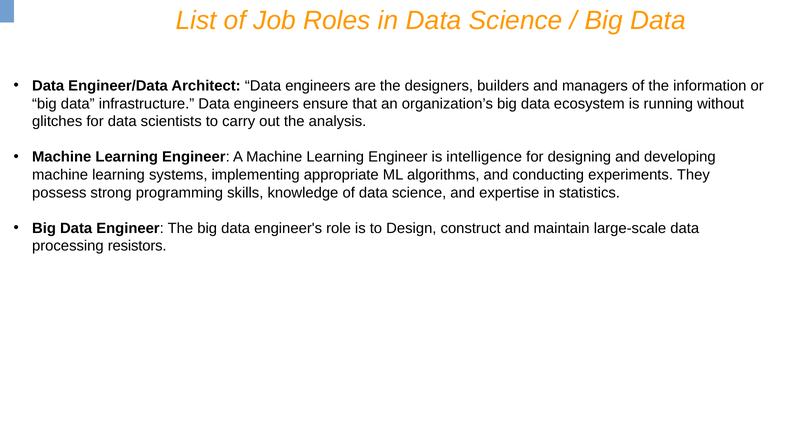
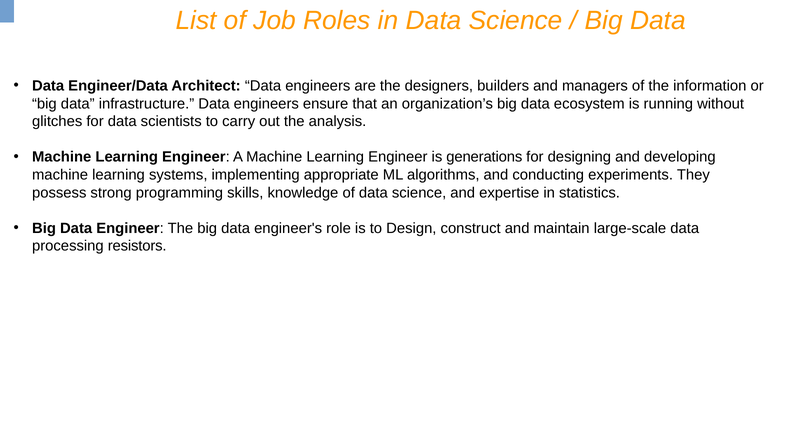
intelligence: intelligence -> generations
